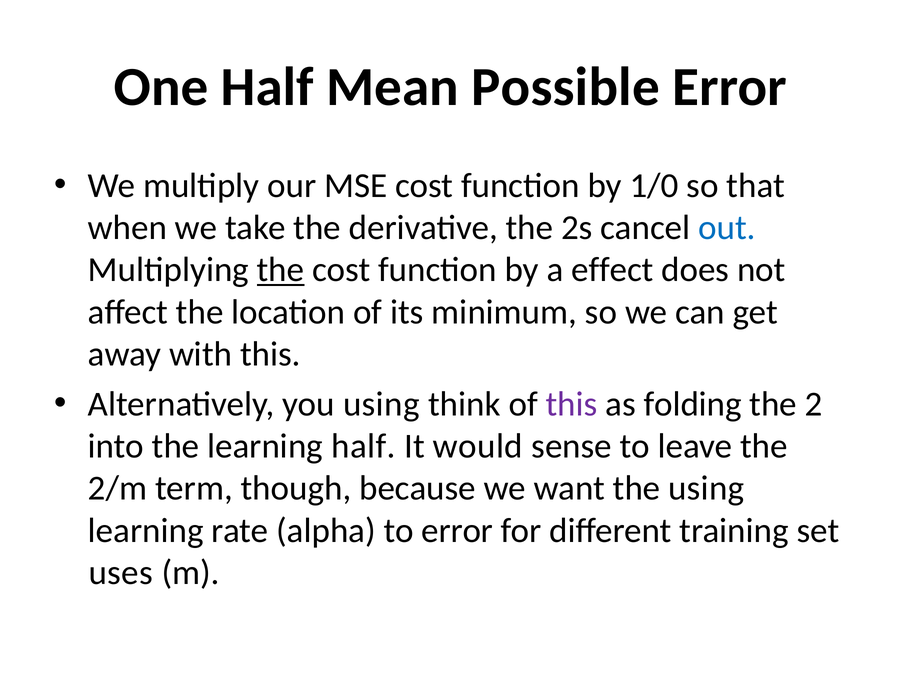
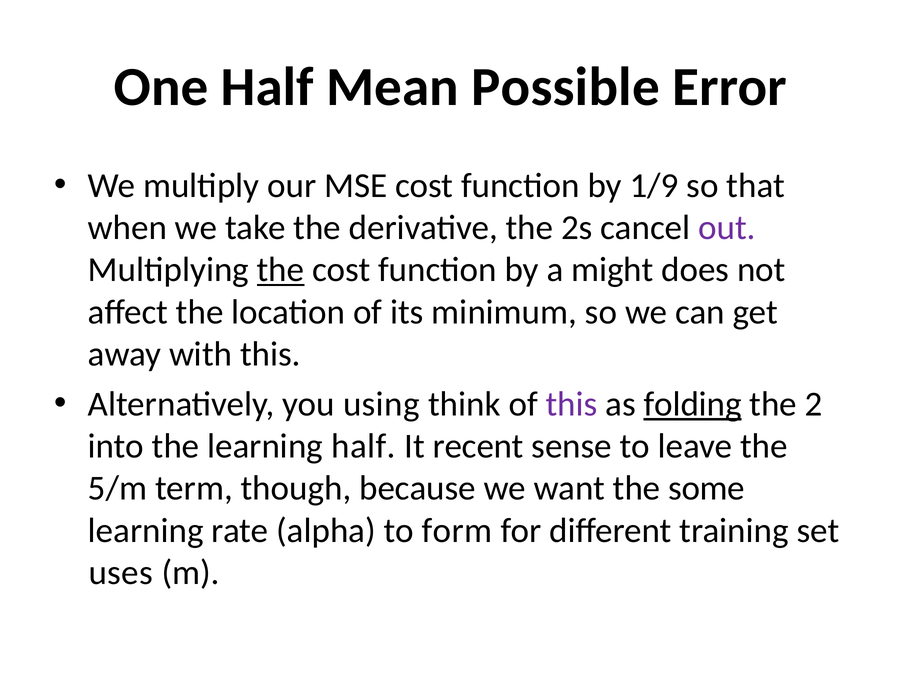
1/0: 1/0 -> 1/9
out colour: blue -> purple
effect: effect -> might
folding underline: none -> present
would: would -> recent
2/m: 2/m -> 5/m
the using: using -> some
to error: error -> form
